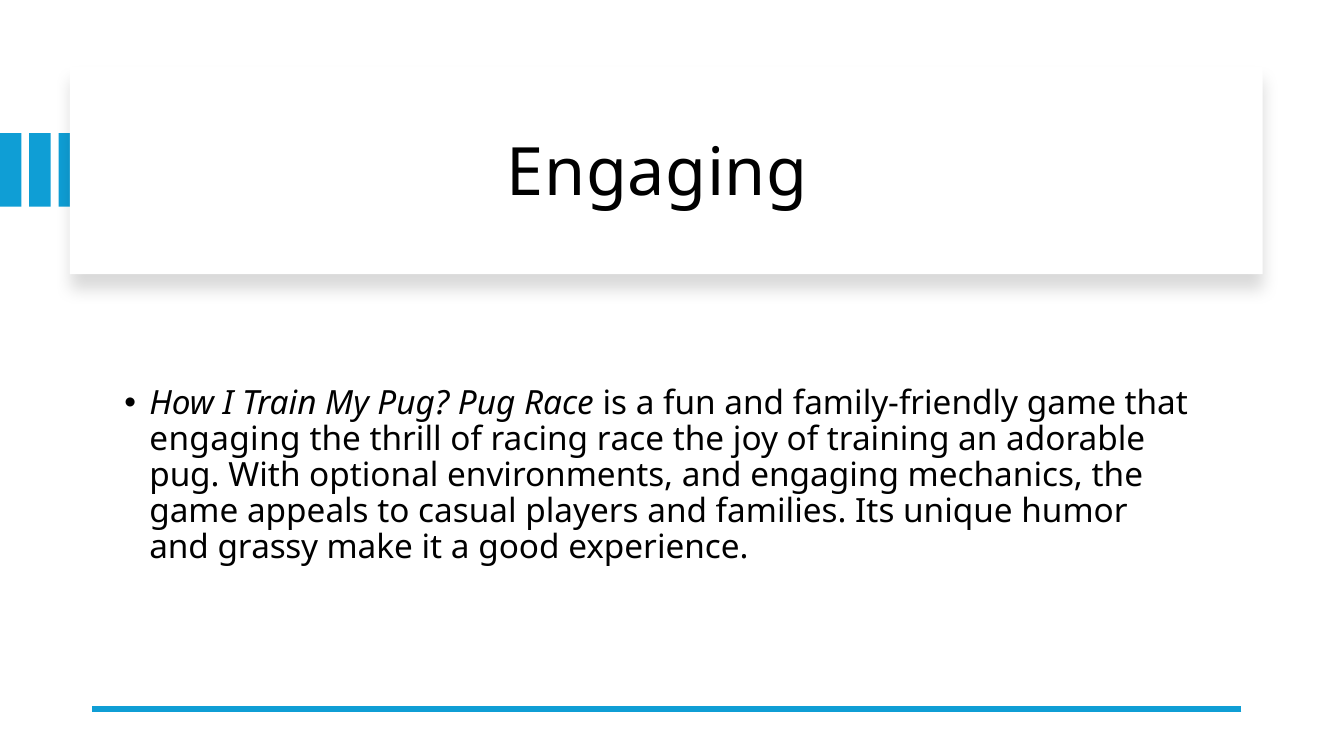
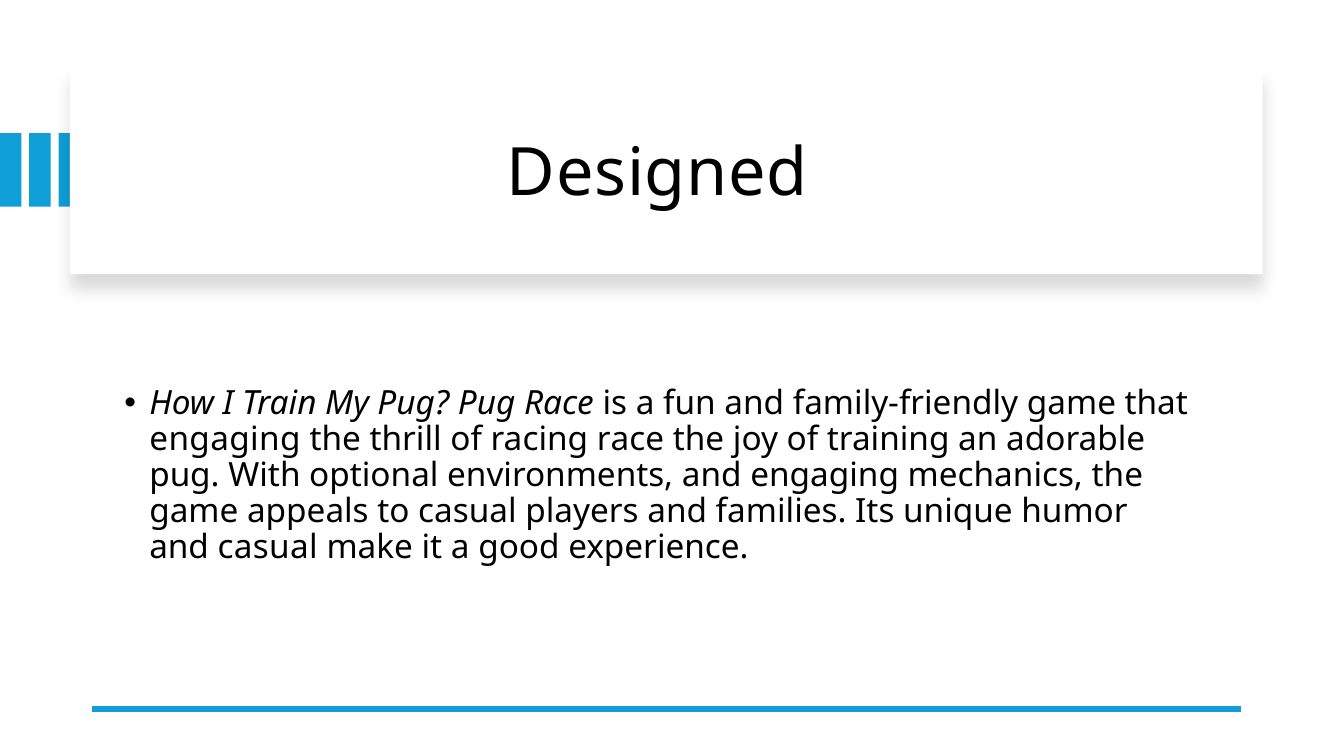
Engaging at (657, 173): Engaging -> Designed
and grassy: grassy -> casual
